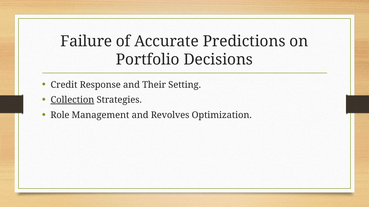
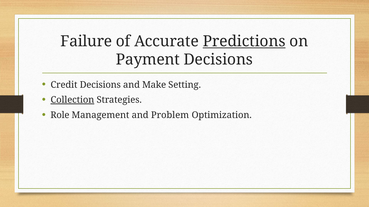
Predictions underline: none -> present
Portfolio: Portfolio -> Payment
Credit Response: Response -> Decisions
Their: Their -> Make
Revolves: Revolves -> Problem
